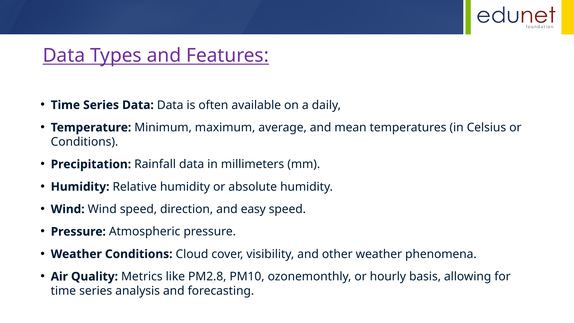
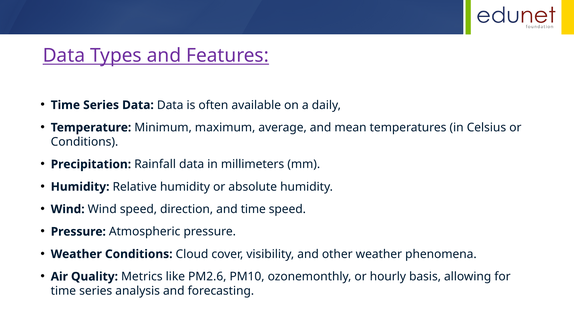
and easy: easy -> time
PM2.8: PM2.8 -> PM2.6
